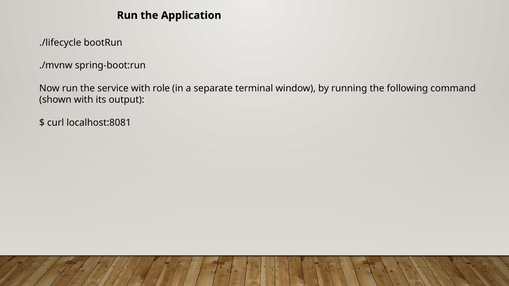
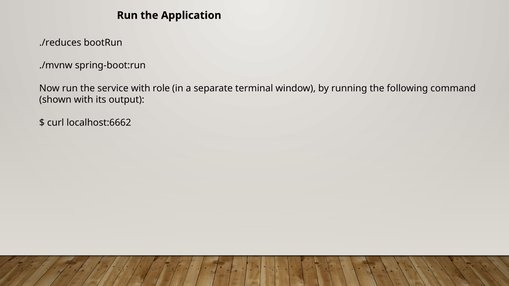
./lifecycle: ./lifecycle -> ./reduces
localhost:8081: localhost:8081 -> localhost:6662
